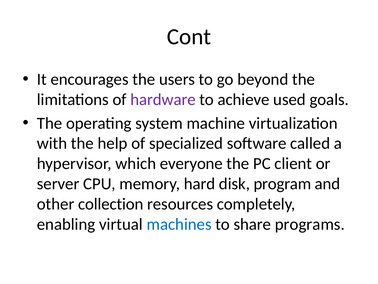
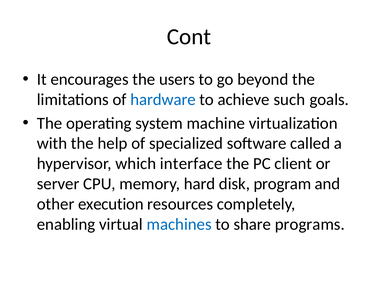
hardware colour: purple -> blue
used: used -> such
everyone: everyone -> interface
collection: collection -> execution
